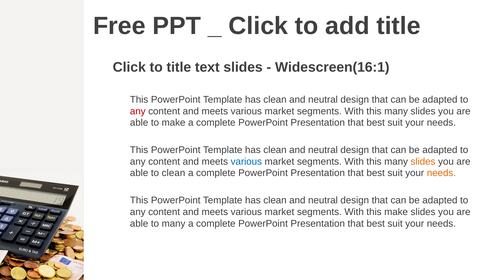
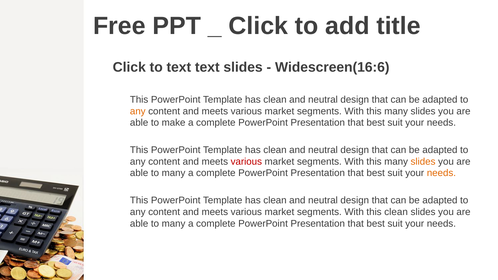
to title: title -> text
Widescreen(16:1: Widescreen(16:1 -> Widescreen(16:6
any at (138, 111) colour: red -> orange
various at (246, 162) colour: blue -> red
clean at (173, 173): clean -> many
this make: make -> clean
